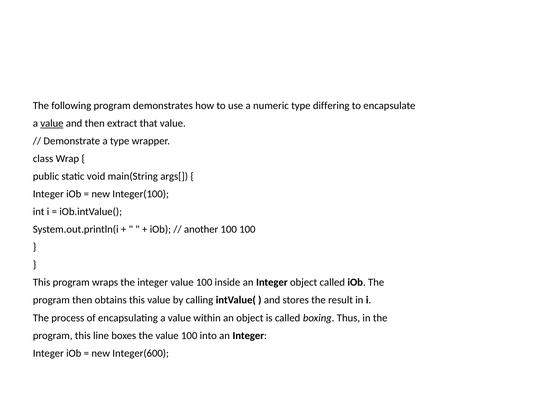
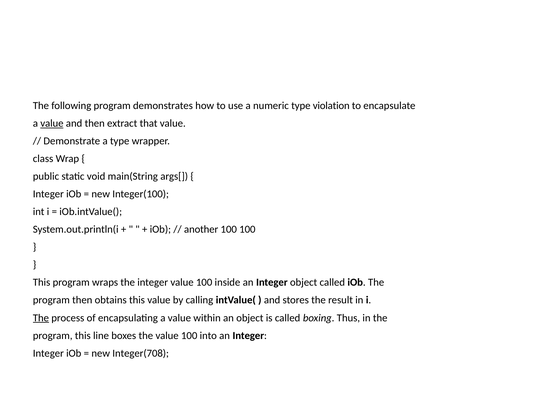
differing: differing -> violation
The at (41, 318) underline: none -> present
Integer(600: Integer(600 -> Integer(708
